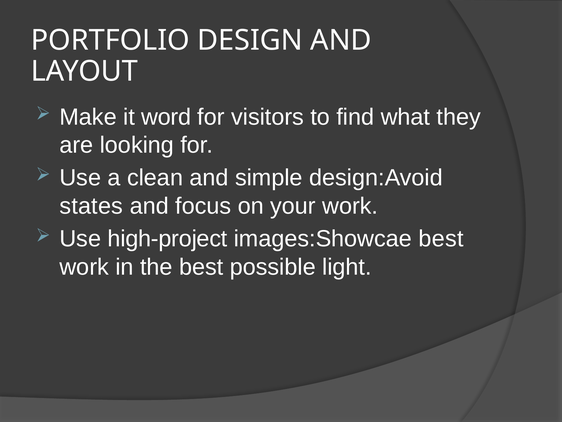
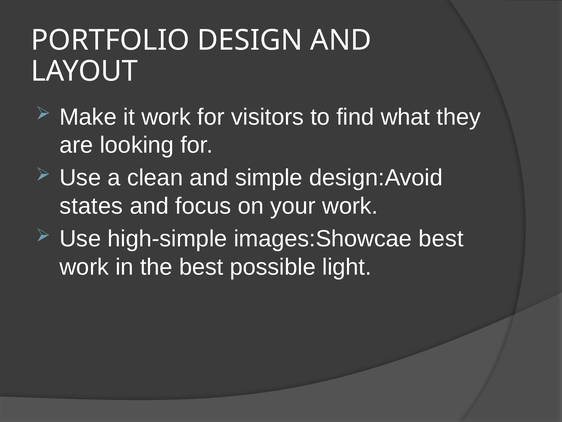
it word: word -> work
high-project: high-project -> high-simple
